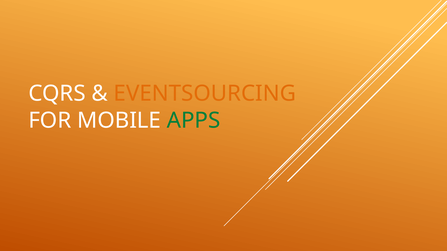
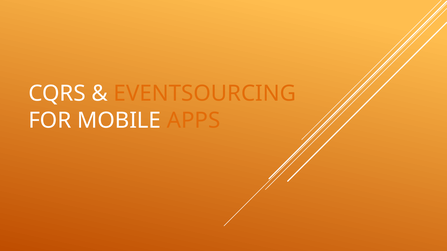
APPS colour: green -> orange
